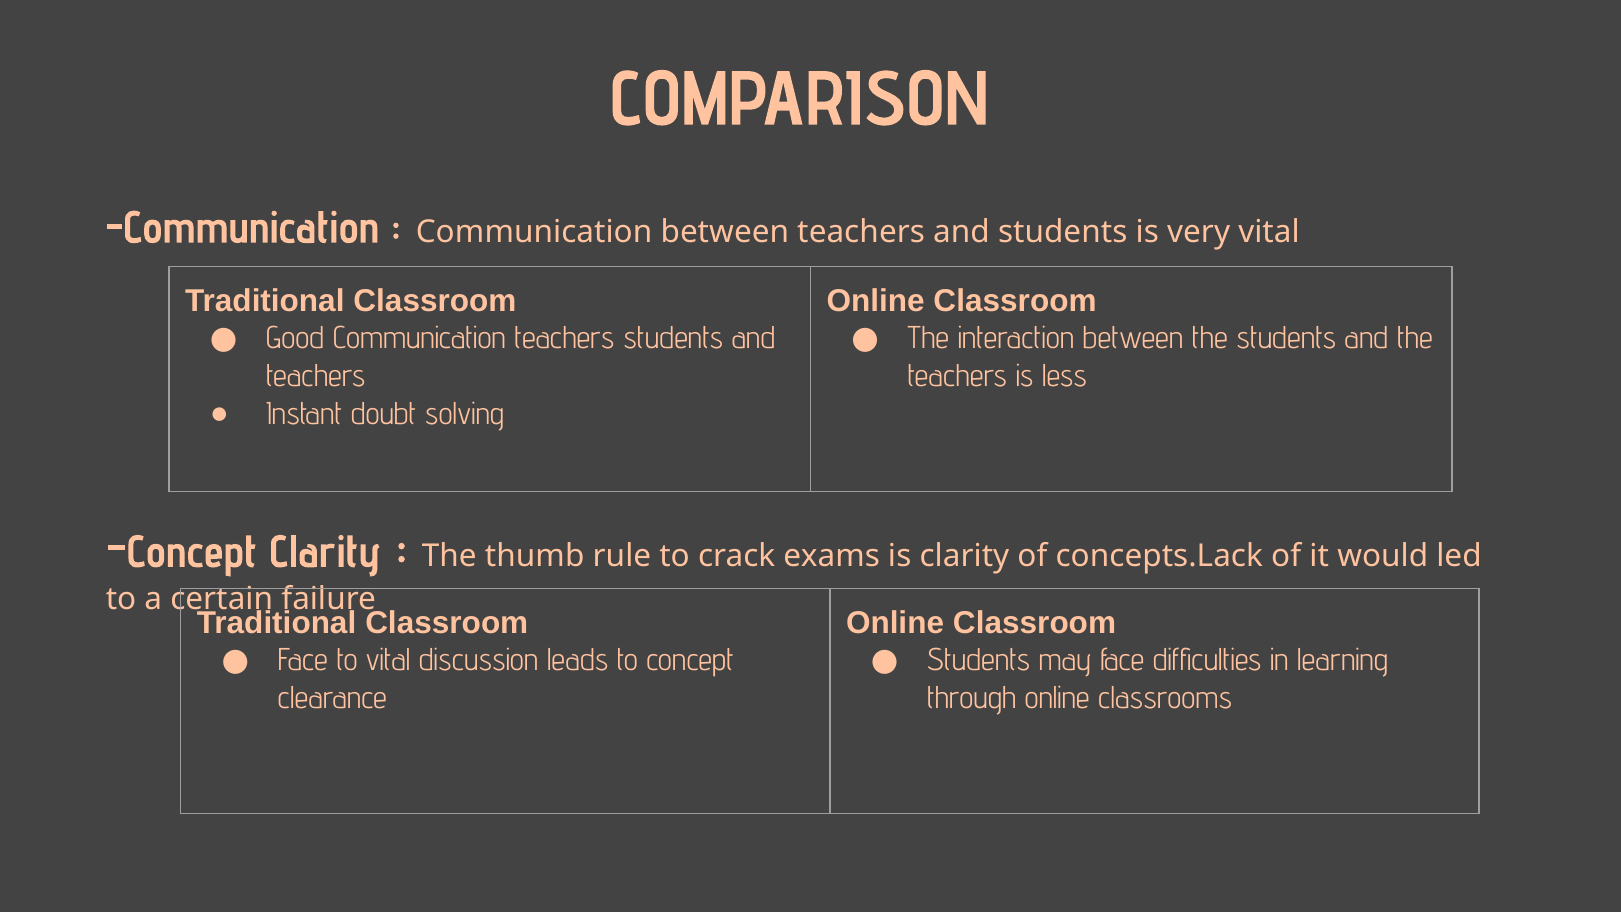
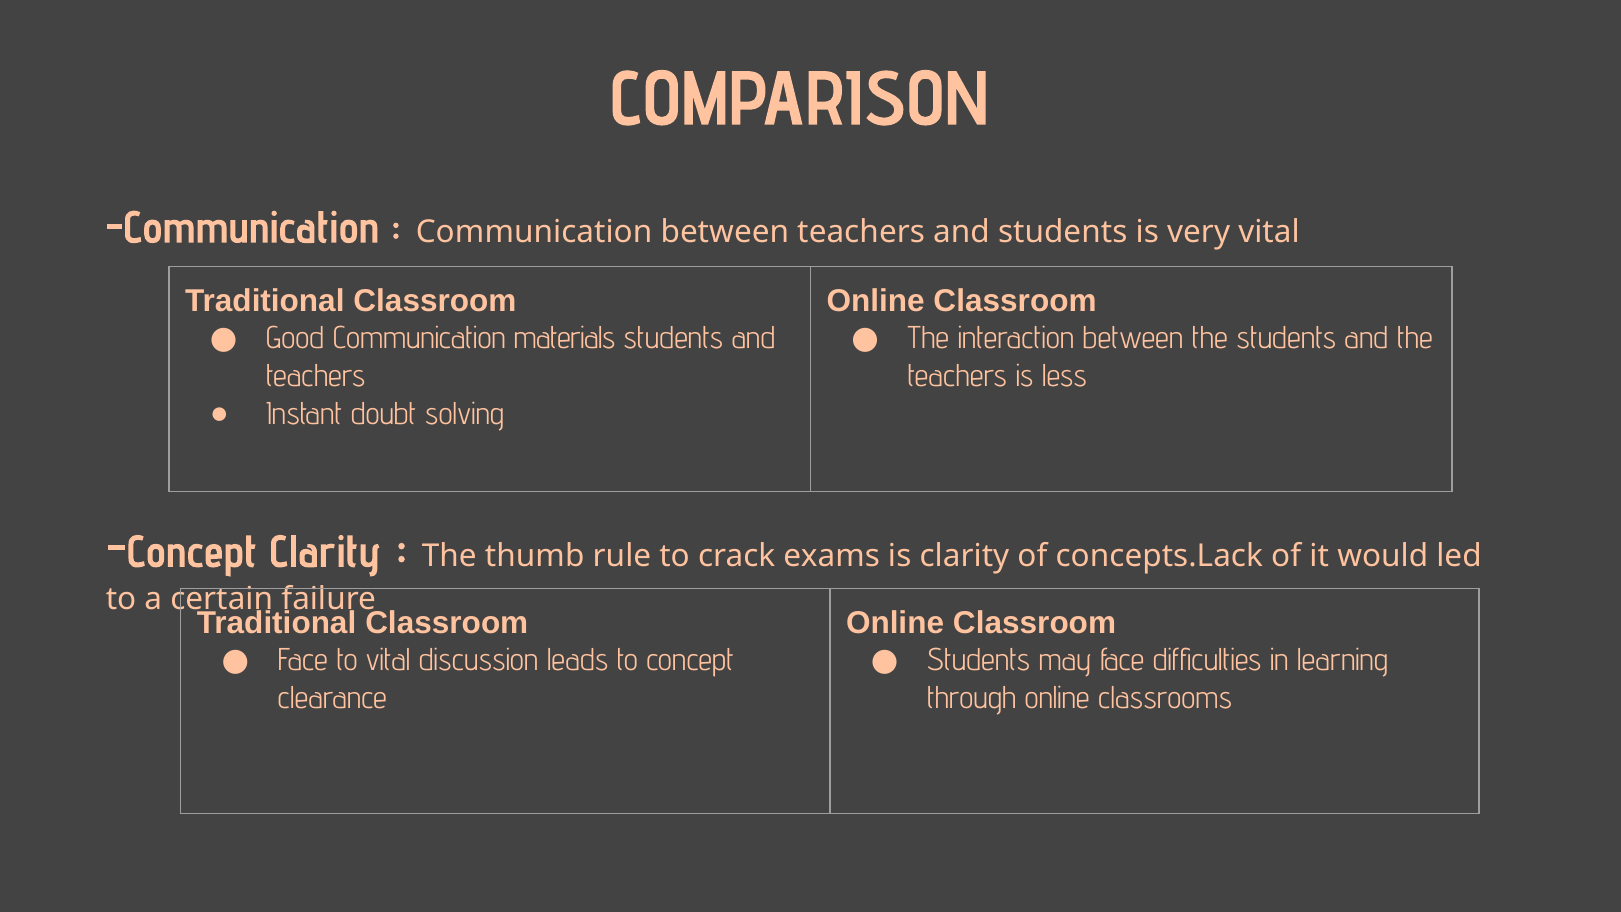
Communication teachers: teachers -> materials
